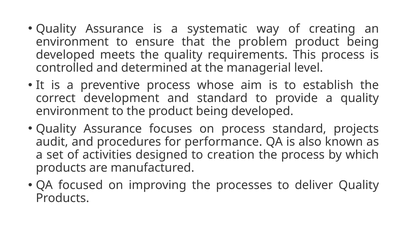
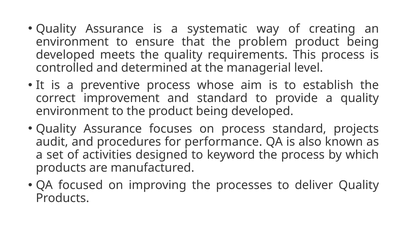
development: development -> improvement
creation: creation -> keyword
